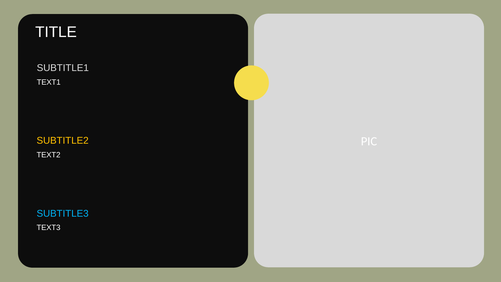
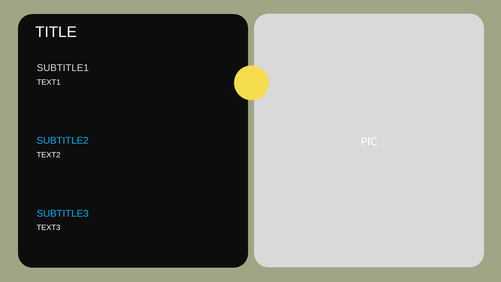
SUBTITLE2 colour: yellow -> light blue
